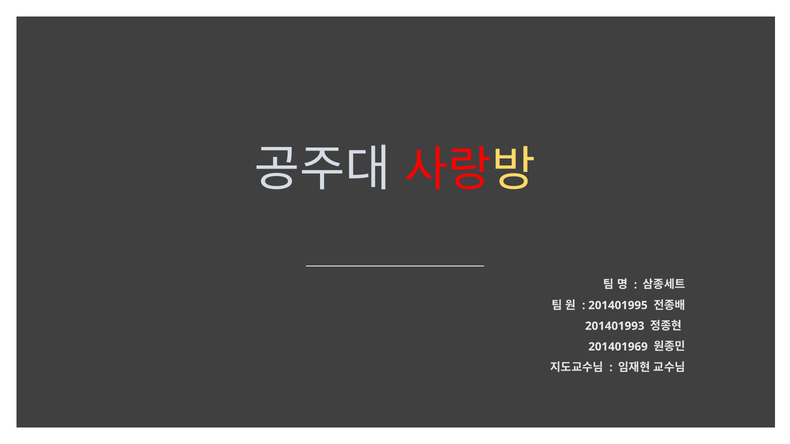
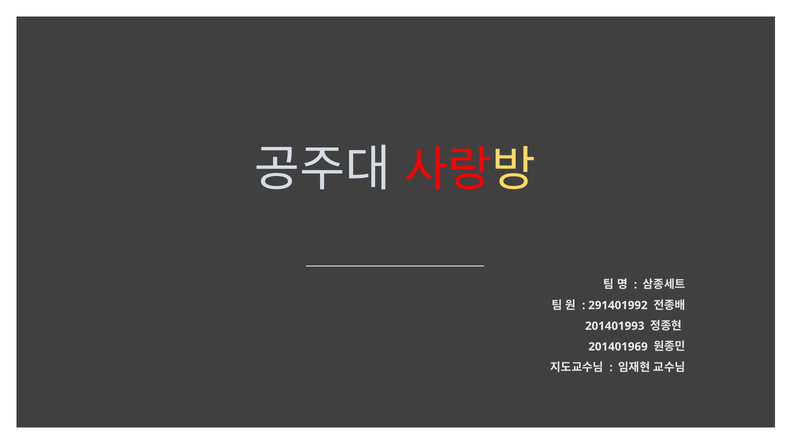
201401995: 201401995 -> 291401992
